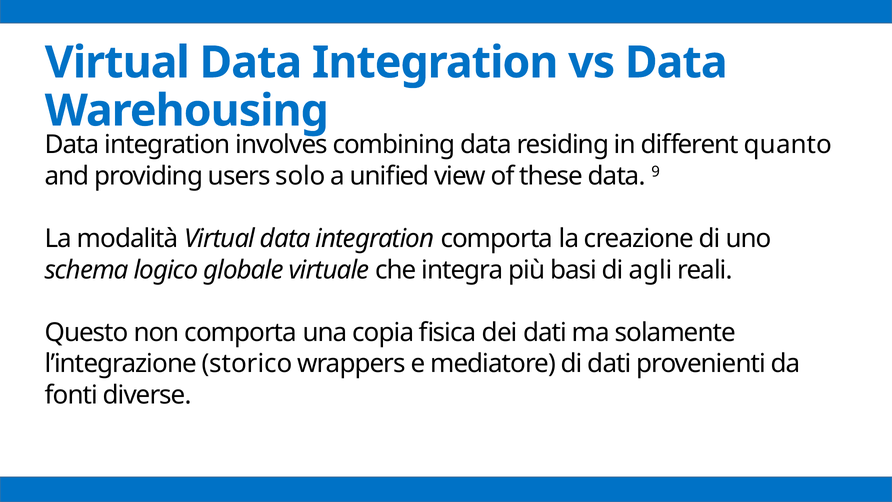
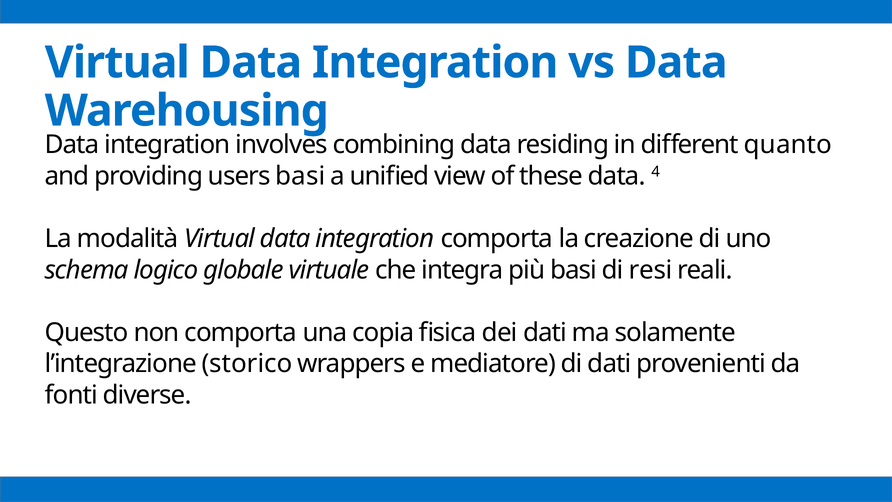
users solo: solo -> basi
9: 9 -> 4
agli: agli -> resi
